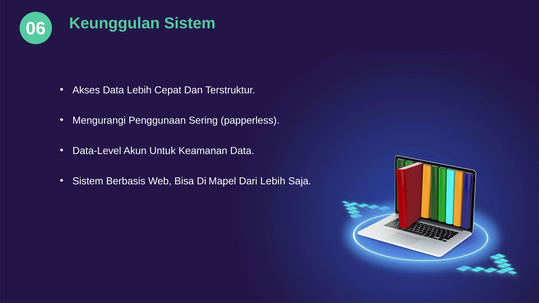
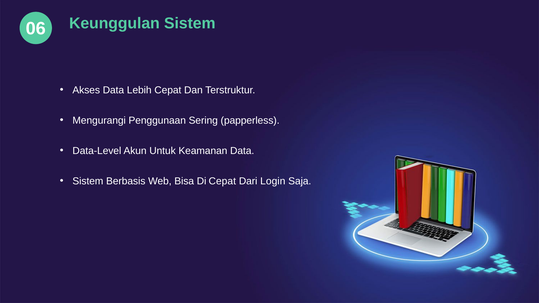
Di Mapel: Mapel -> Cepat
Dari Lebih: Lebih -> Login
